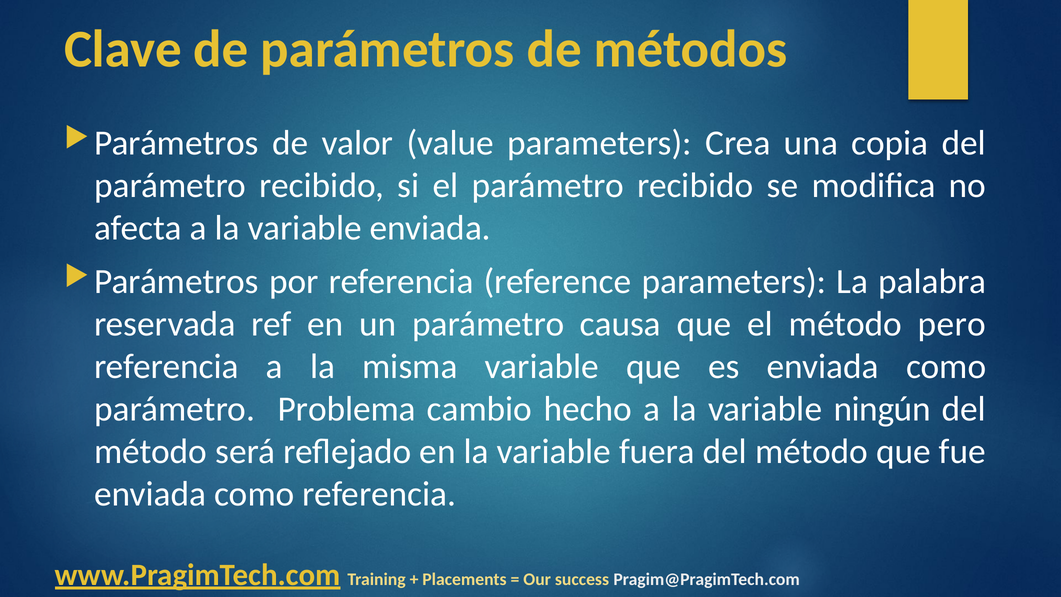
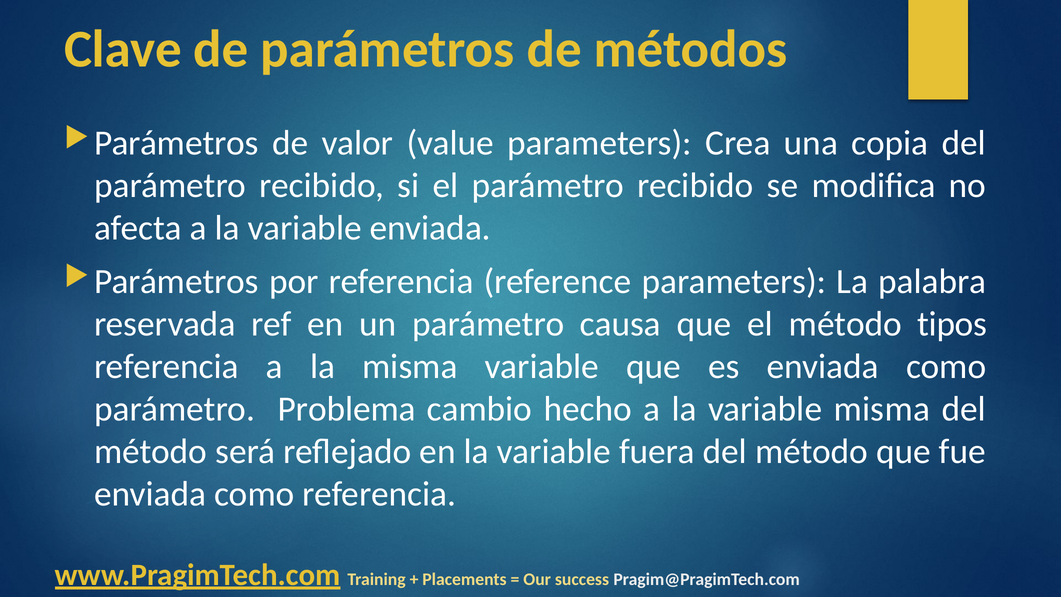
pero: pero -> tipos
variable ningún: ningún -> misma
